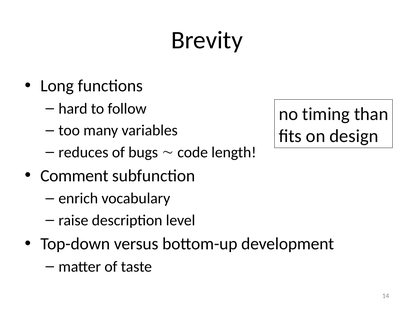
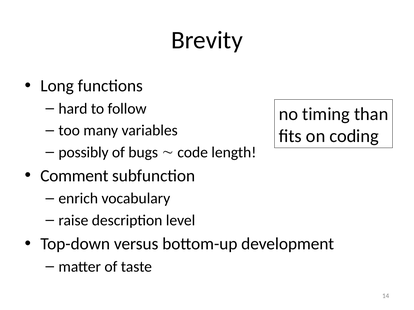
design: design -> coding
reduces: reduces -> possibly
